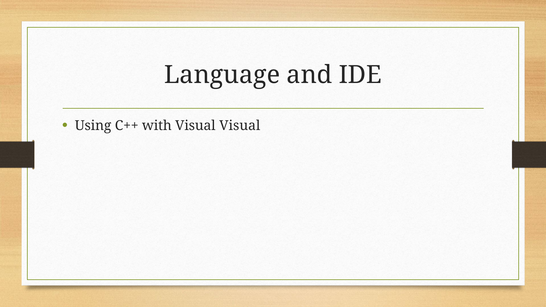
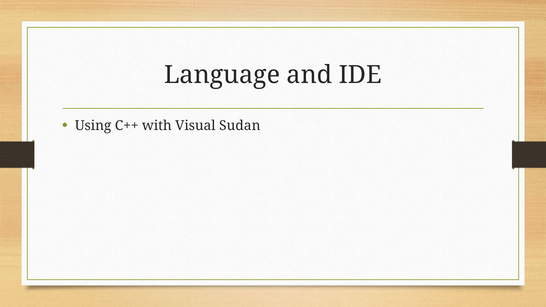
Visual Visual: Visual -> Sudan
